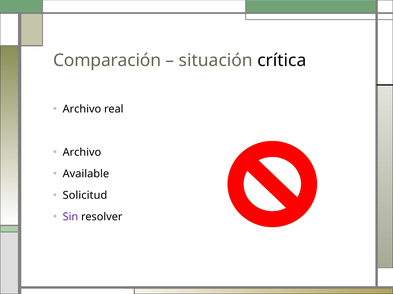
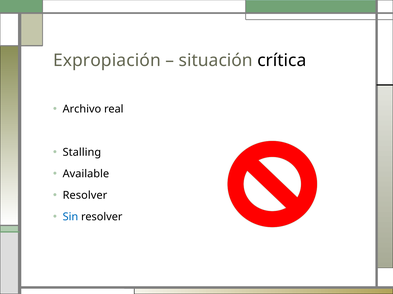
Comparación: Comparación -> Expropiación
Archivo at (82, 153): Archivo -> Stalling
Solicitud at (85, 196): Solicitud -> Resolver
Sin colour: purple -> blue
